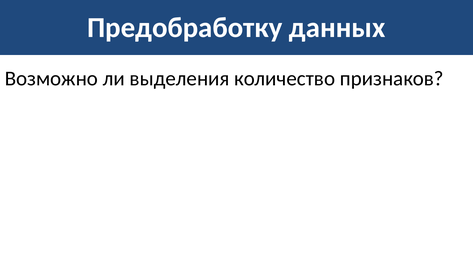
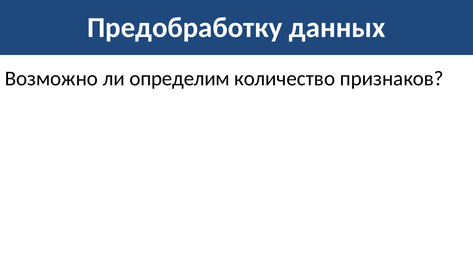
выделения: выделения -> определим
